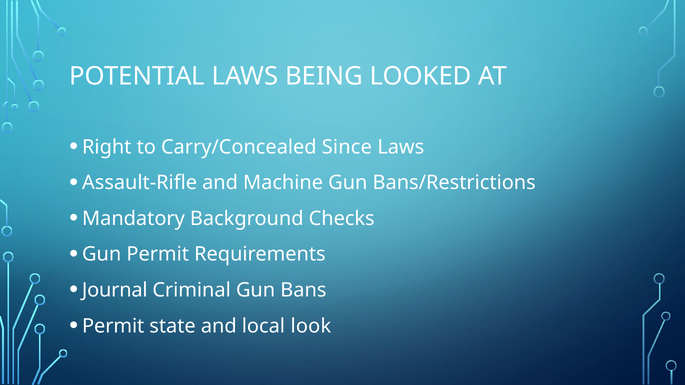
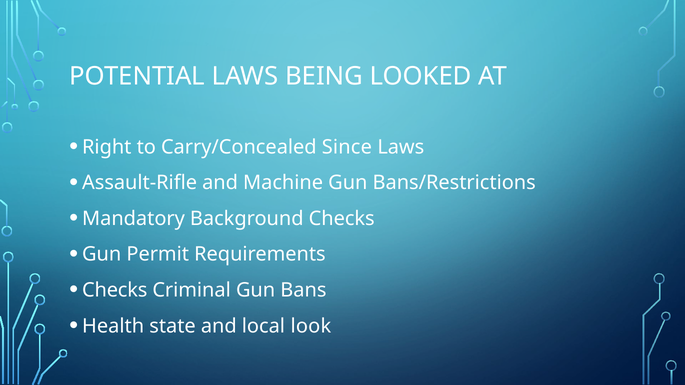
Journal at (115, 290): Journal -> Checks
Permit at (113, 326): Permit -> Health
